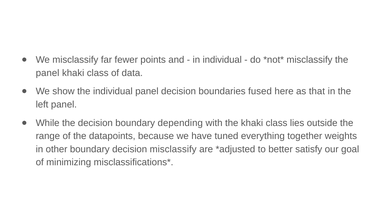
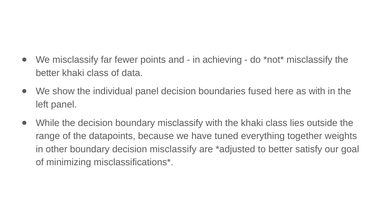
in individual: individual -> achieving
panel at (48, 73): panel -> better
as that: that -> with
boundary depending: depending -> misclassify
